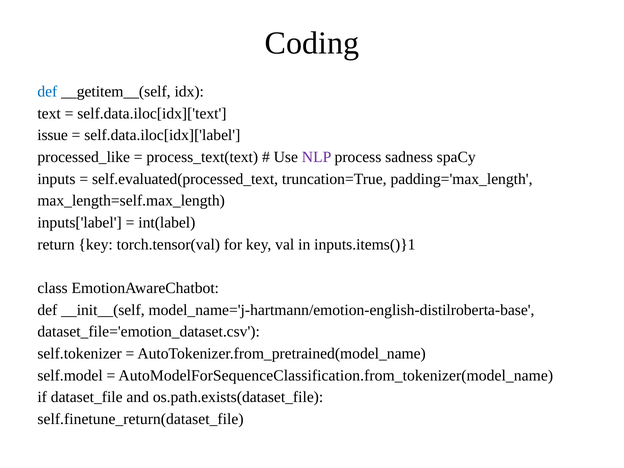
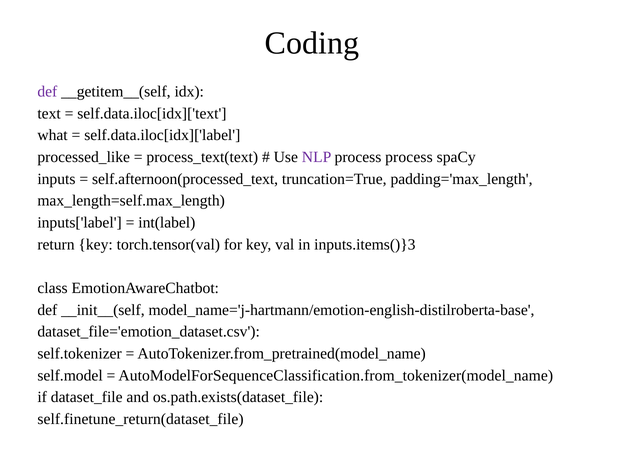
def at (47, 92) colour: blue -> purple
issue: issue -> what
process sadness: sadness -> process
self.evaluated(processed_text: self.evaluated(processed_text -> self.afternoon(processed_text
inputs.items()}1: inputs.items()}1 -> inputs.items()}3
